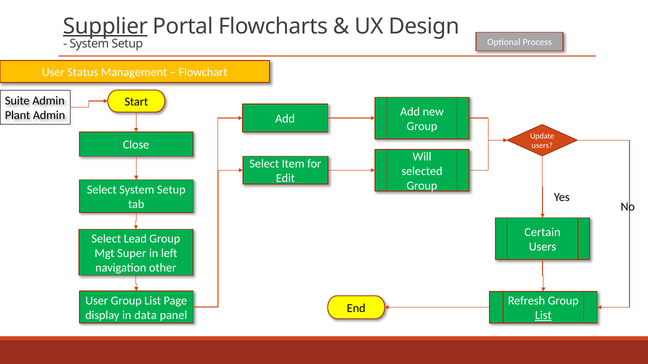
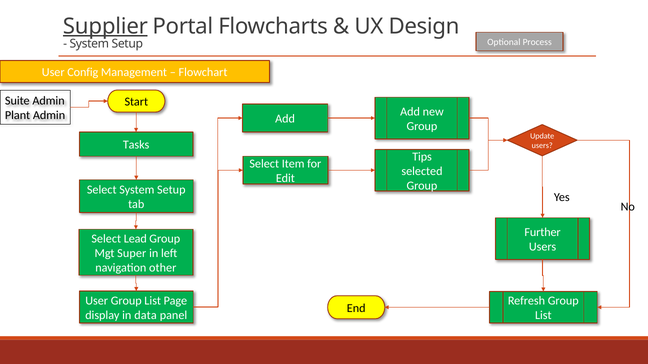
Status: Status -> Config
Close: Close -> Tasks
Will: Will -> Tips
Certain: Certain -> Further
List at (543, 316) underline: present -> none
